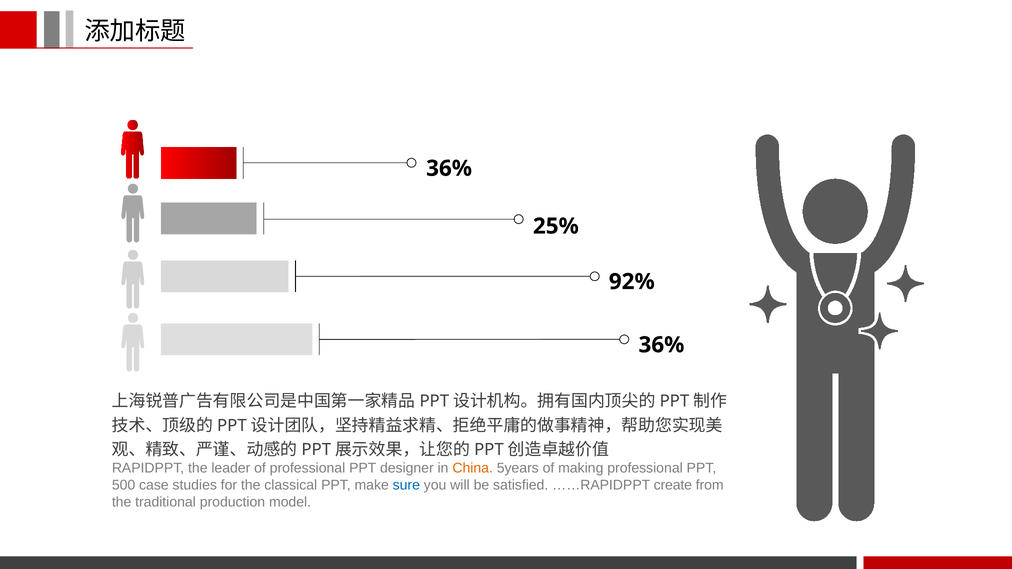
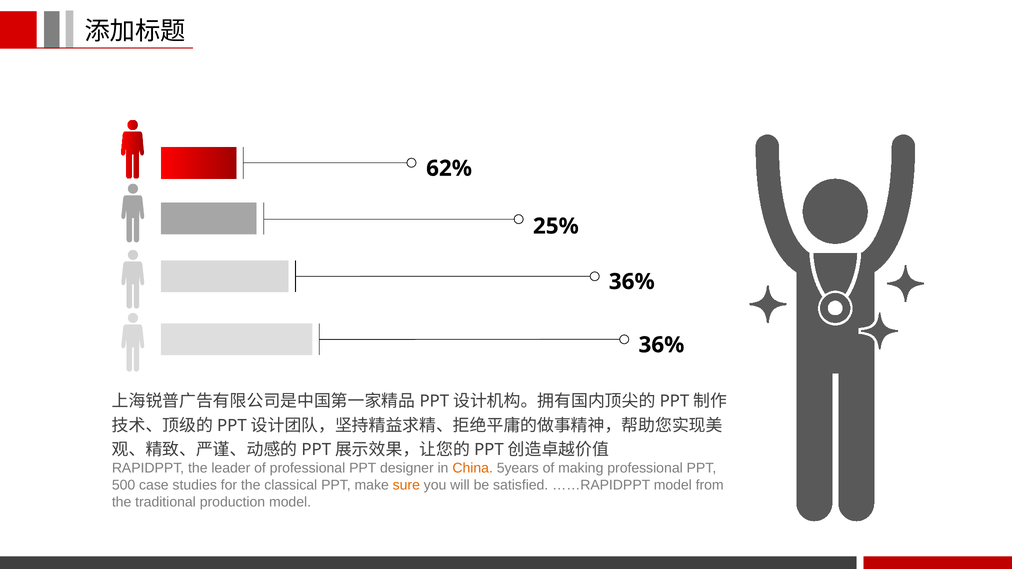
36% at (449, 168): 36% -> 62%
92% at (632, 282): 92% -> 36%
sure colour: blue -> orange
……RAPIDPPT create: create -> model
